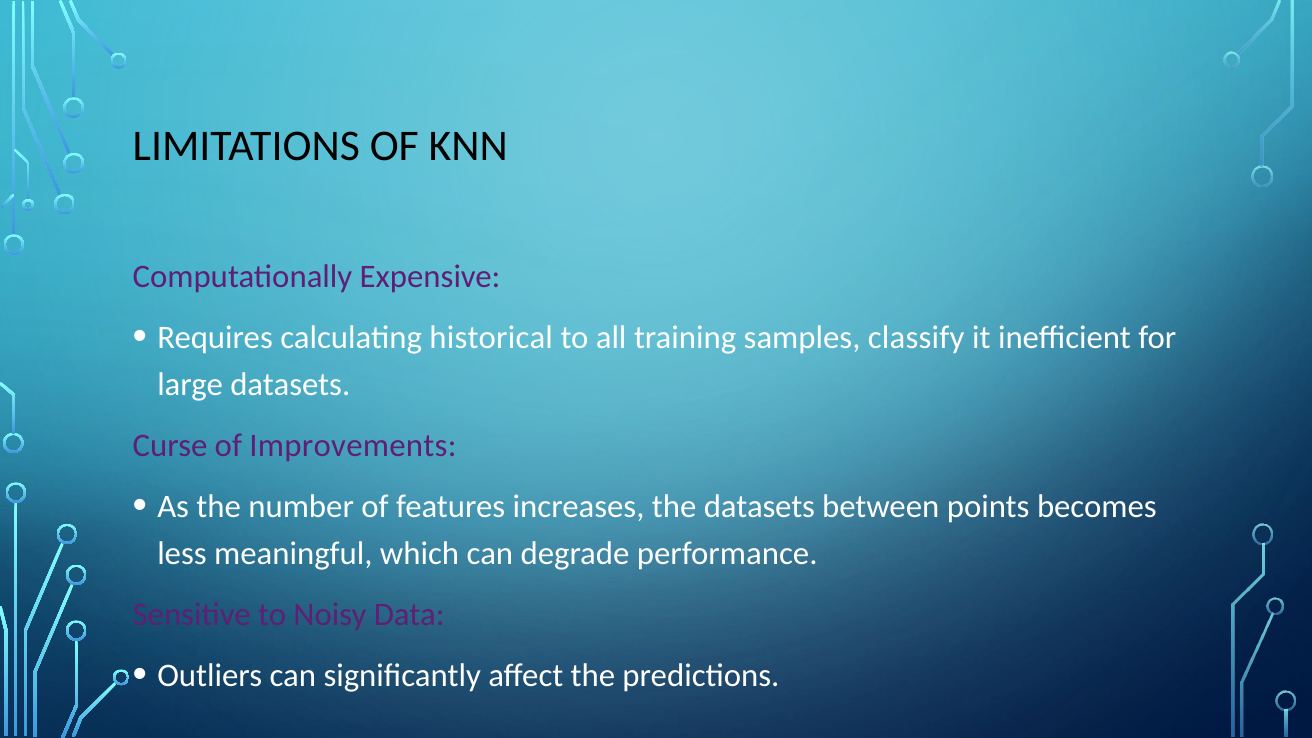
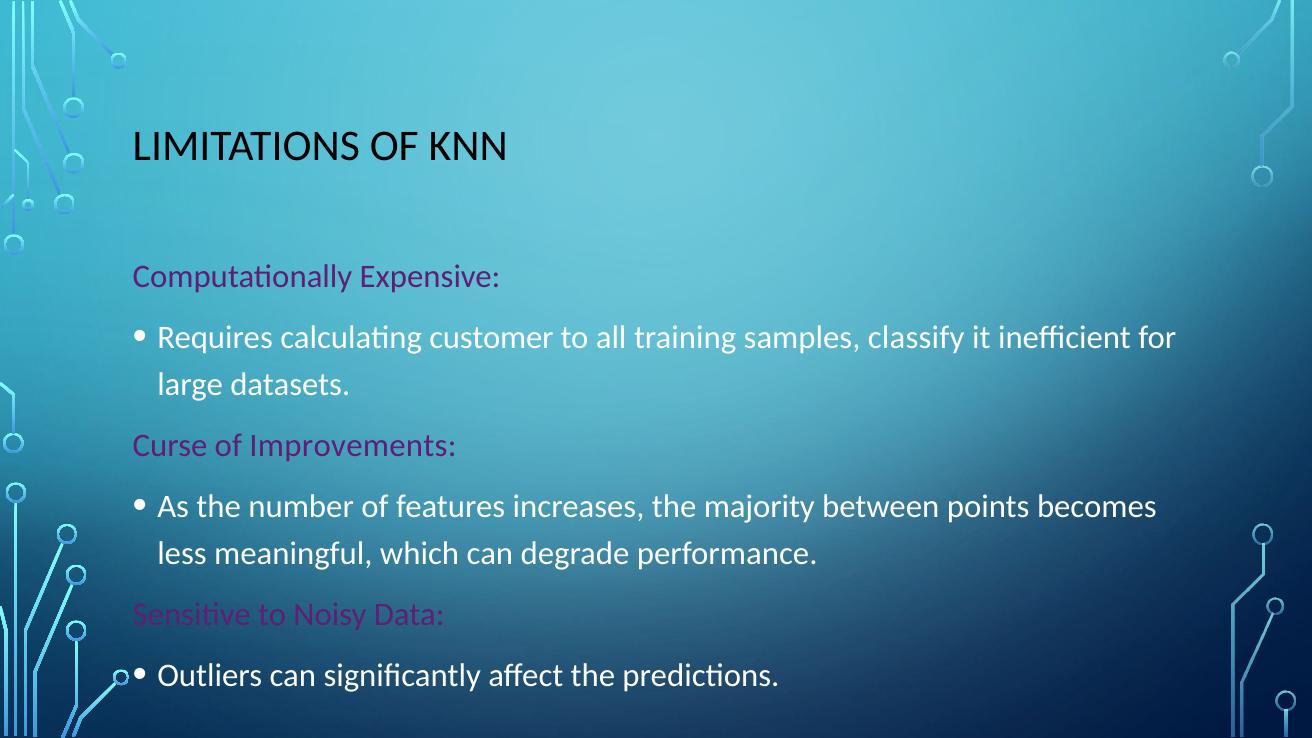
historical: historical -> customer
the datasets: datasets -> majority
